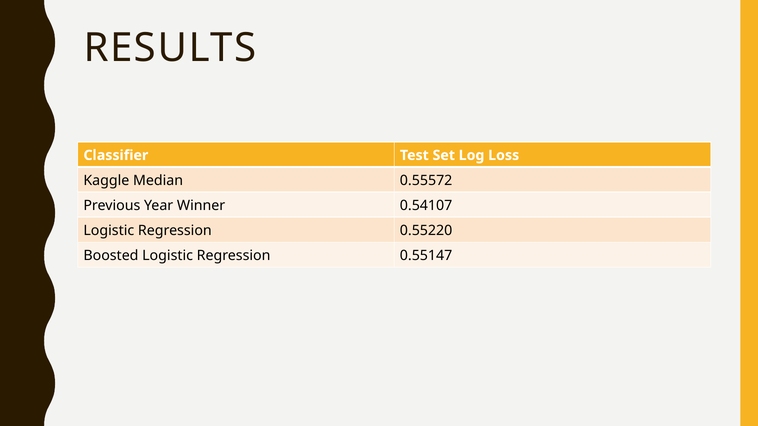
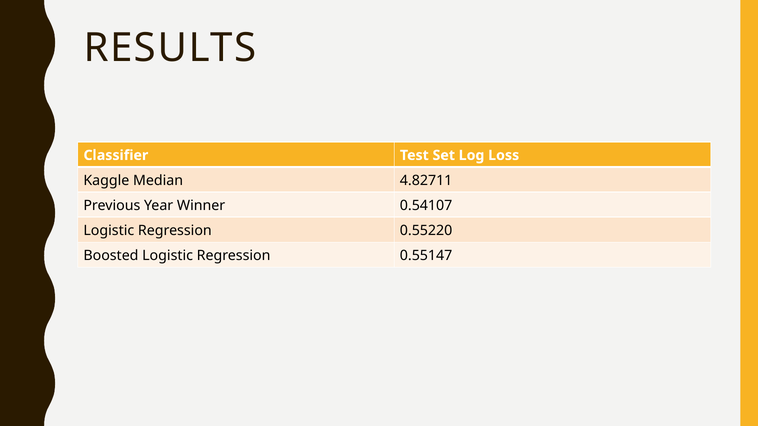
0.55572: 0.55572 -> 4.82711
